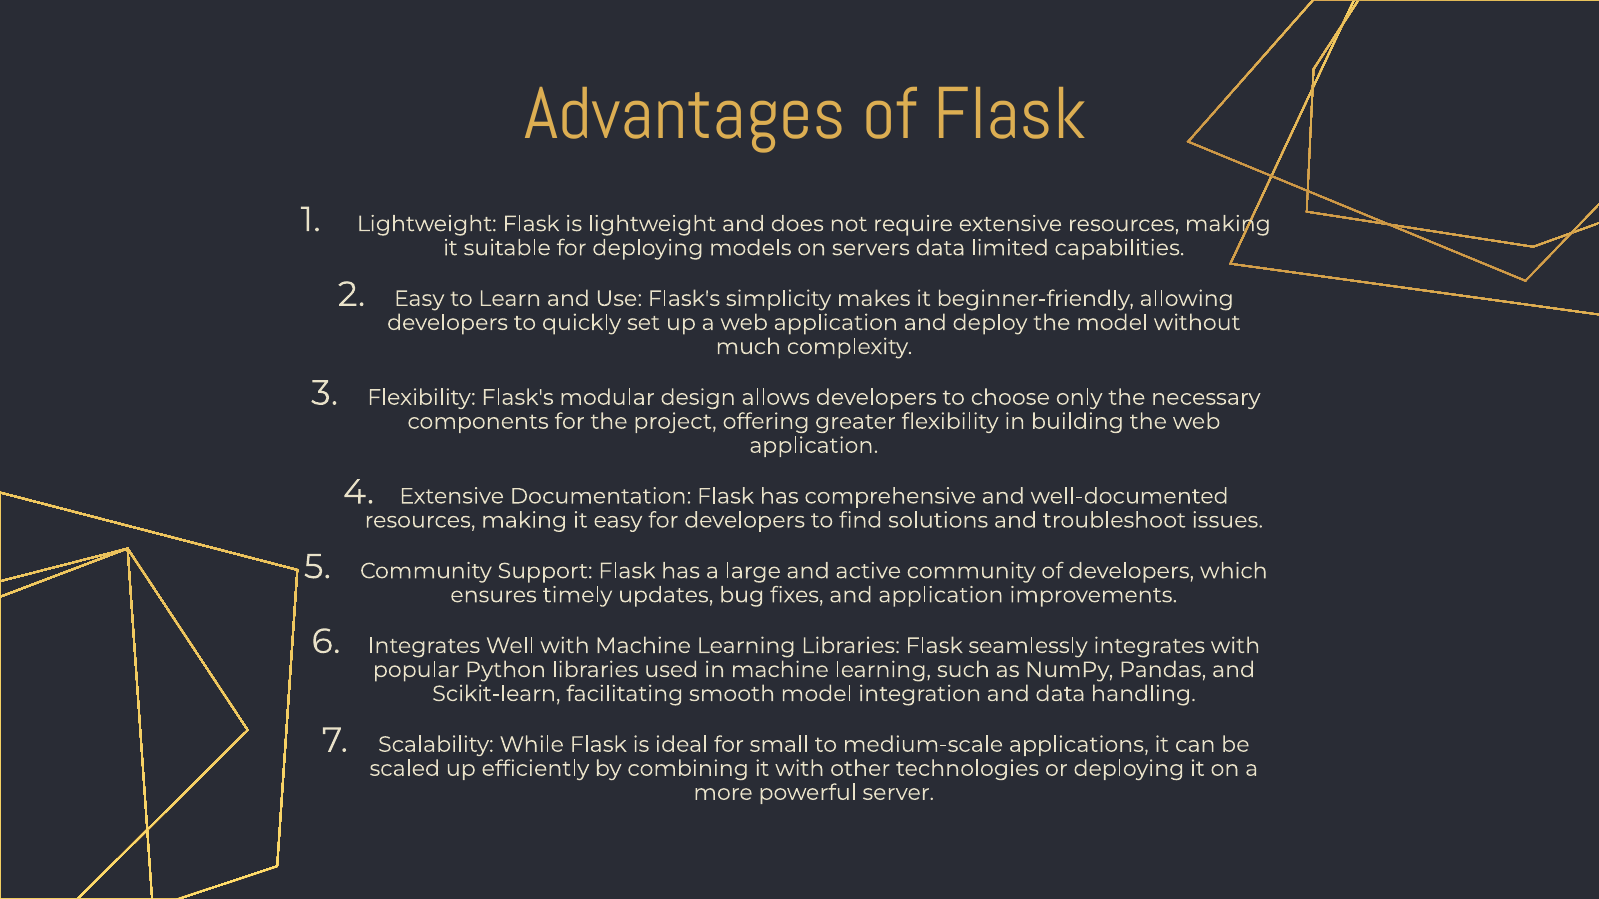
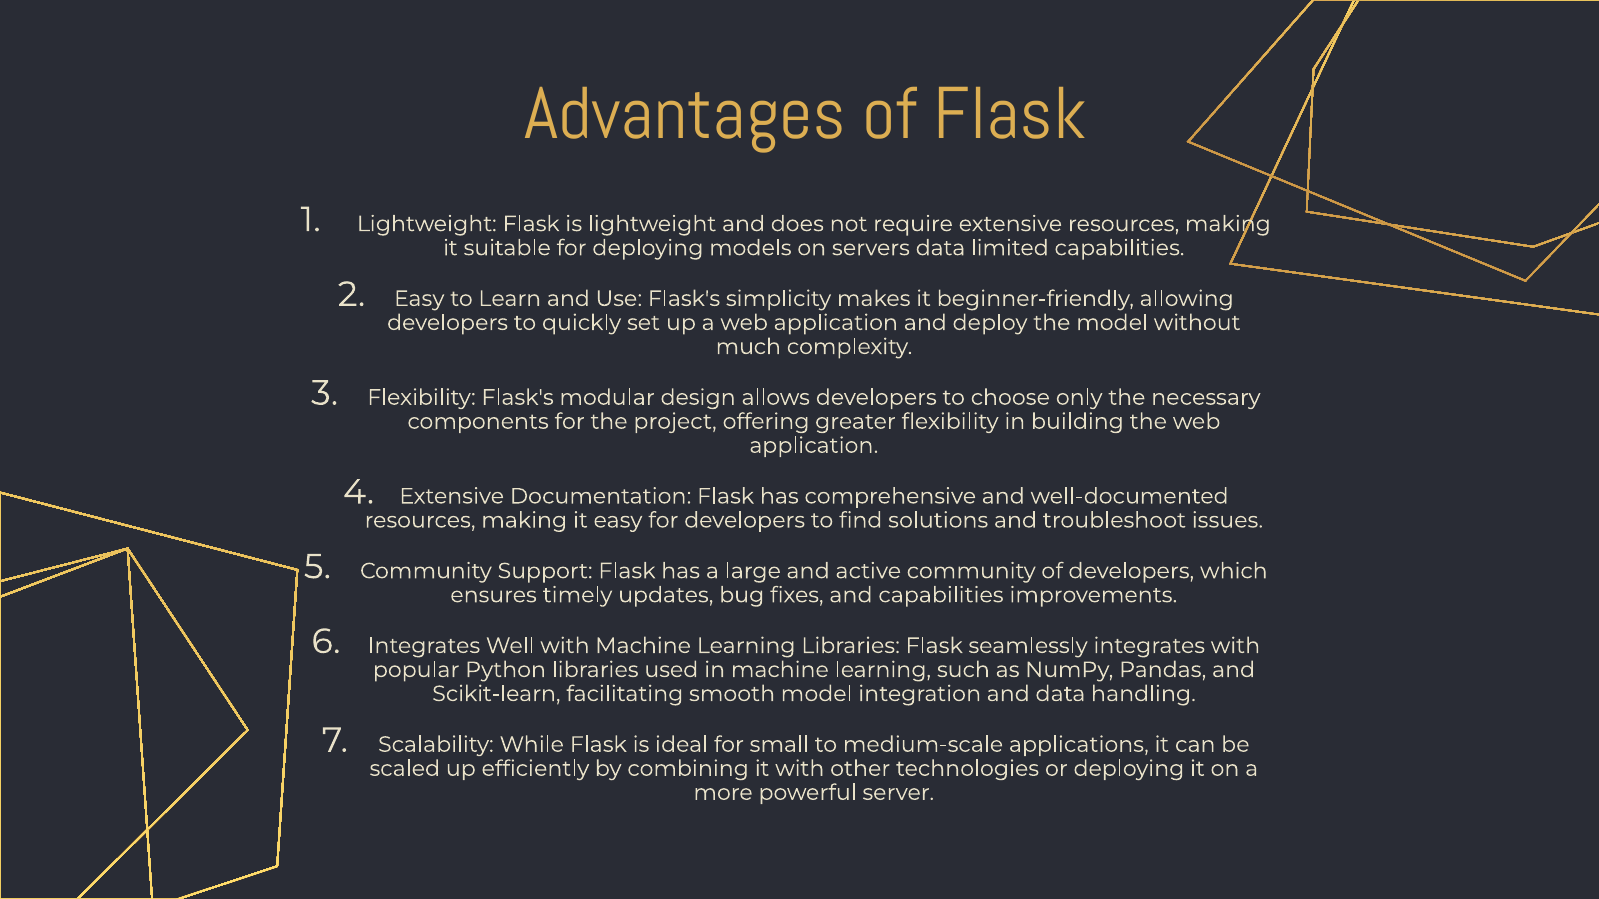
and application: application -> capabilities
